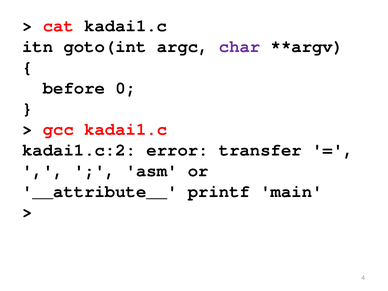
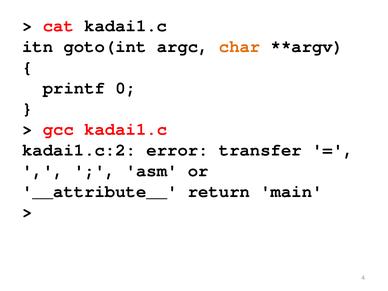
char colour: purple -> orange
before: before -> printf
printf: printf -> return
